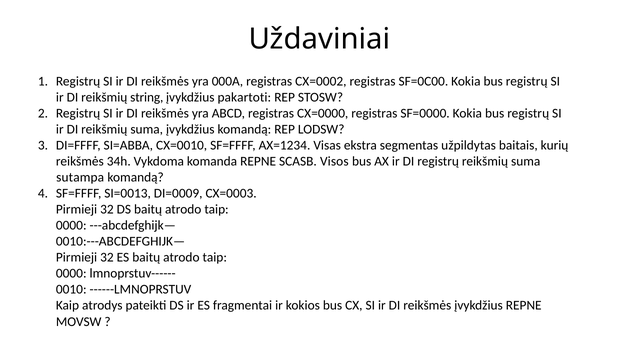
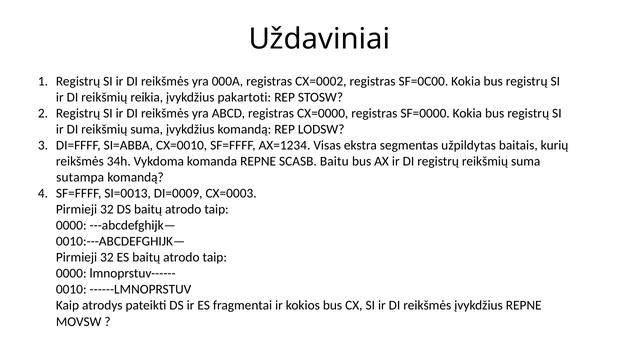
string: string -> reikia
Visos: Visos -> Baitu
